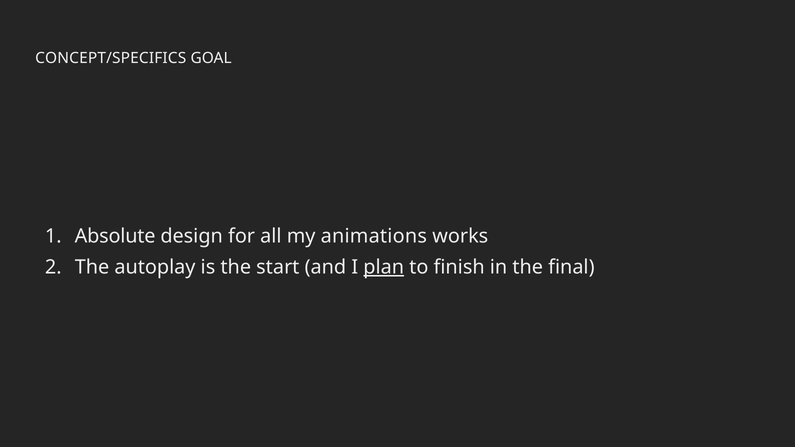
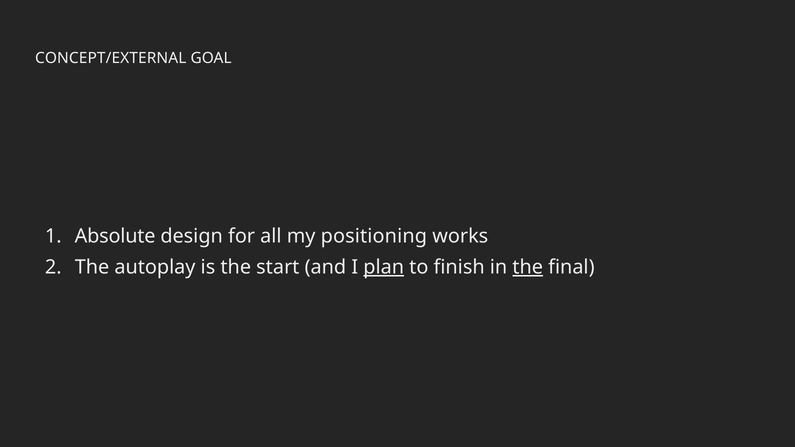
CONCEPT/SPECIFICS: CONCEPT/SPECIFICS -> CONCEPT/EXTERNAL
animations: animations -> positioning
the at (528, 267) underline: none -> present
